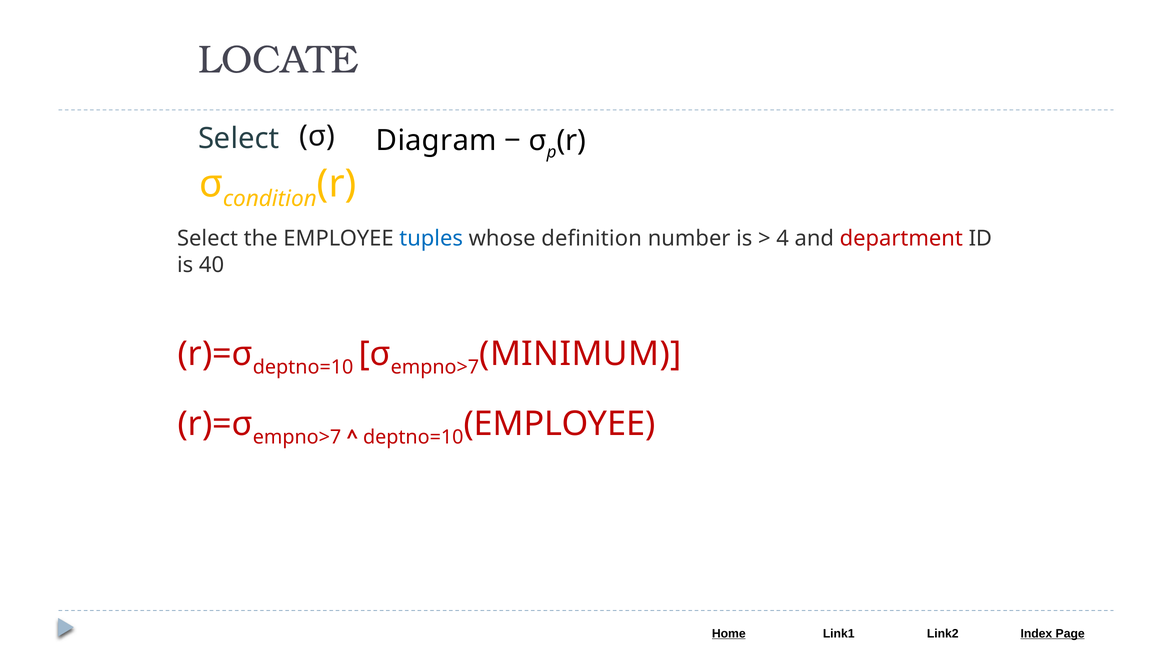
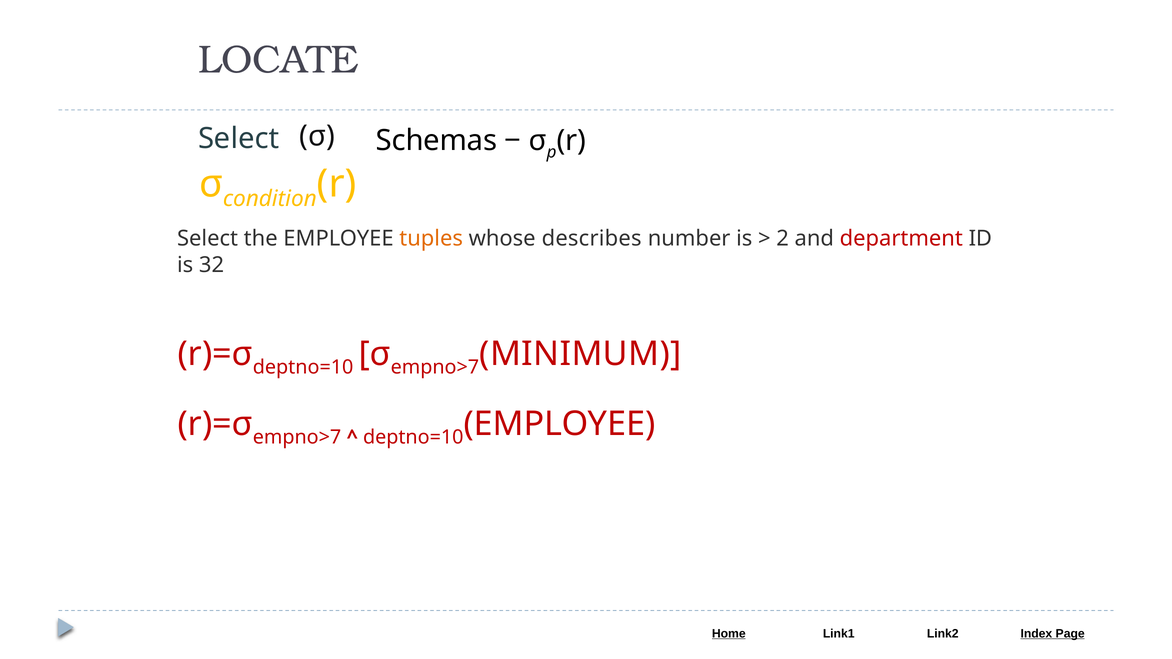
Diagram: Diagram -> Schemas
tuples colour: blue -> orange
definition: definition -> describes
4: 4 -> 2
40: 40 -> 32
